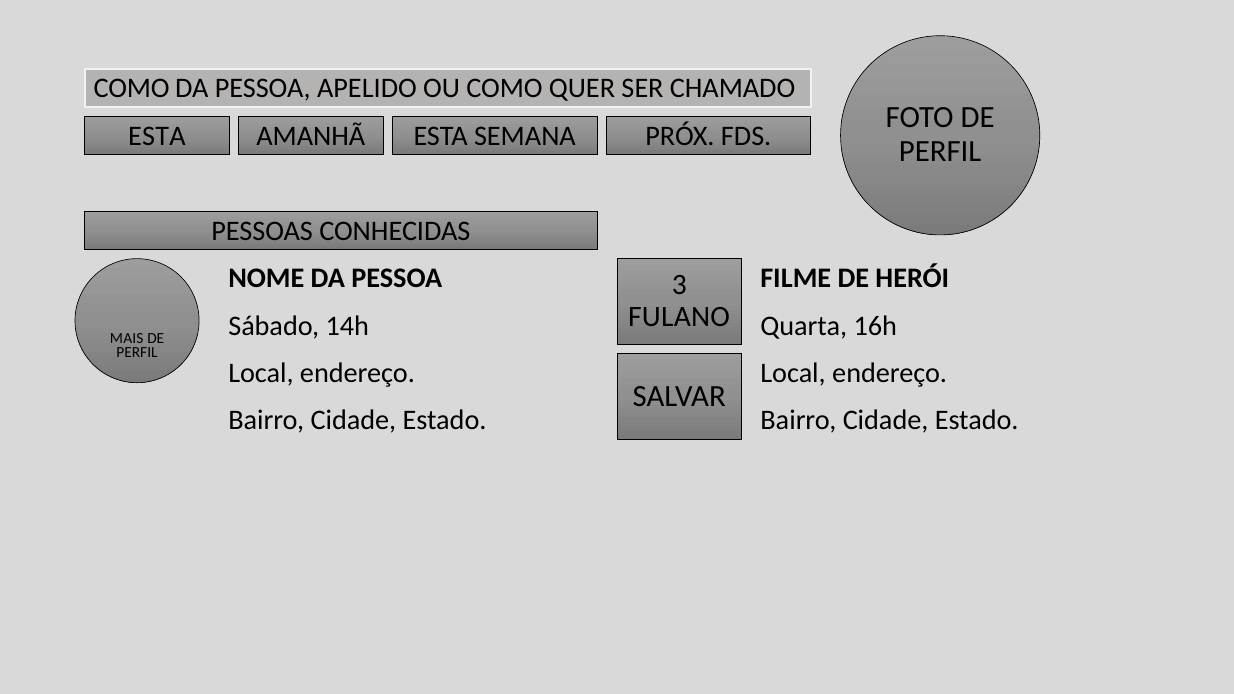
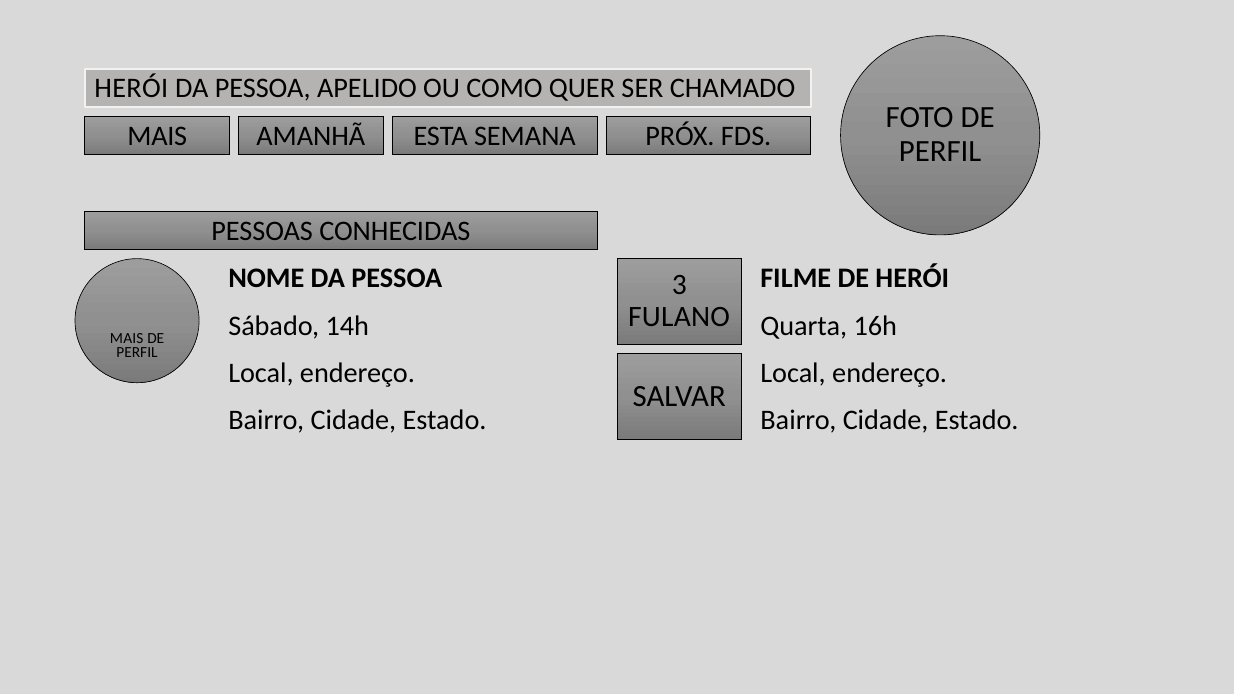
COMO at (132, 89): COMO -> HERÓI
ESTA at (157, 136): ESTA -> MAIS
